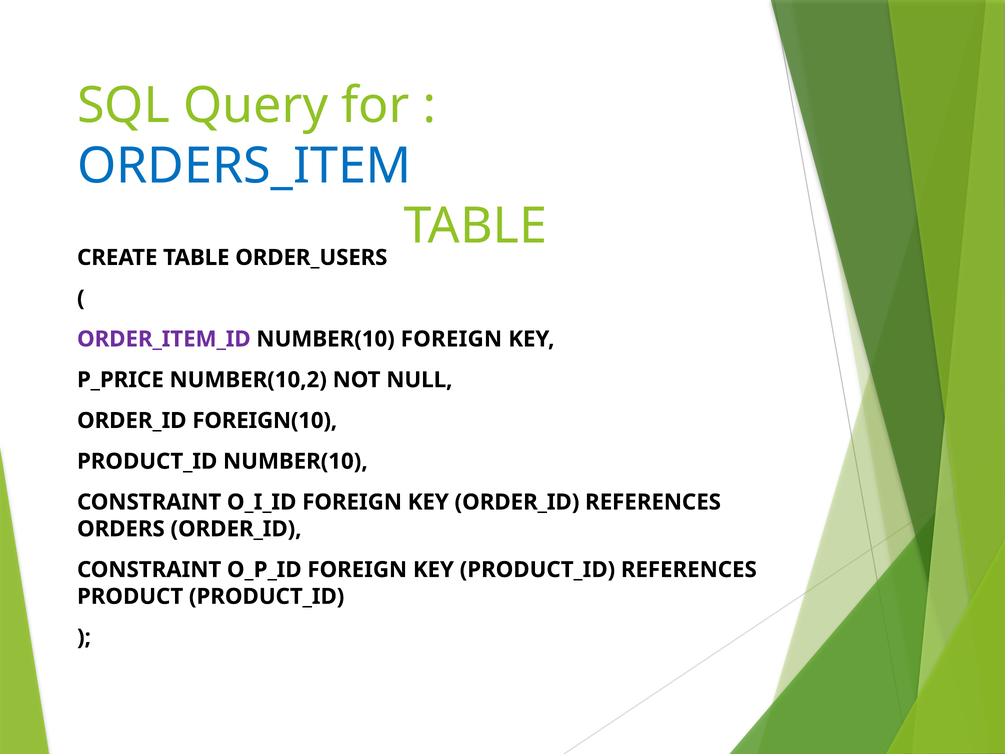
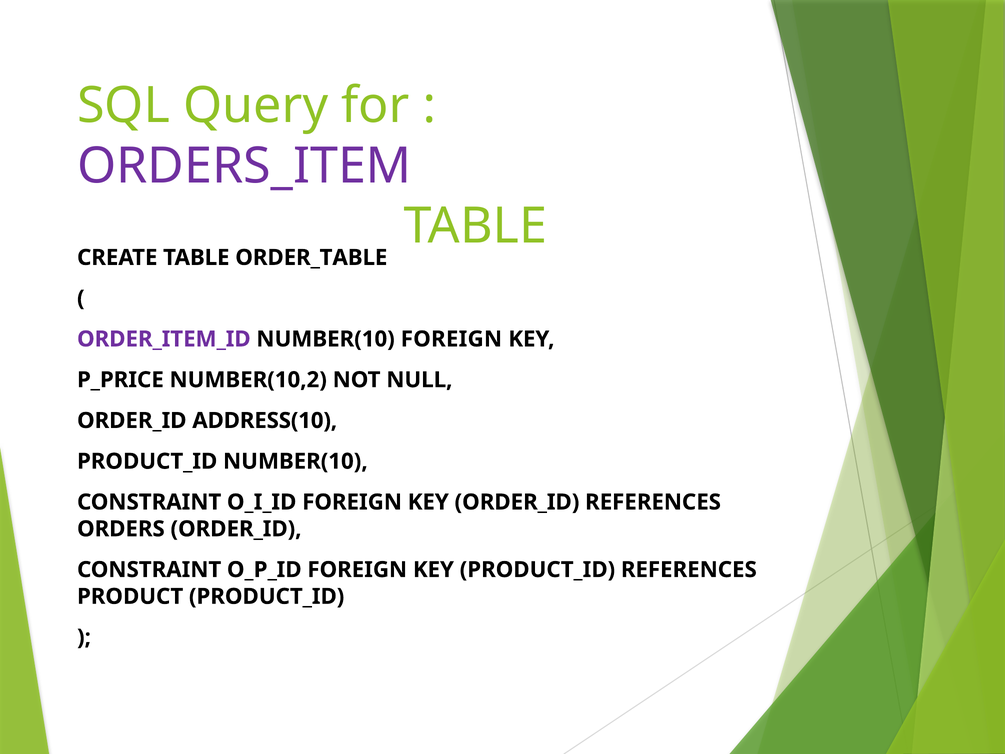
ORDERS_ITEM colour: blue -> purple
ORDER_USERS: ORDER_USERS -> ORDER_TABLE
FOREIGN(10: FOREIGN(10 -> ADDRESS(10
